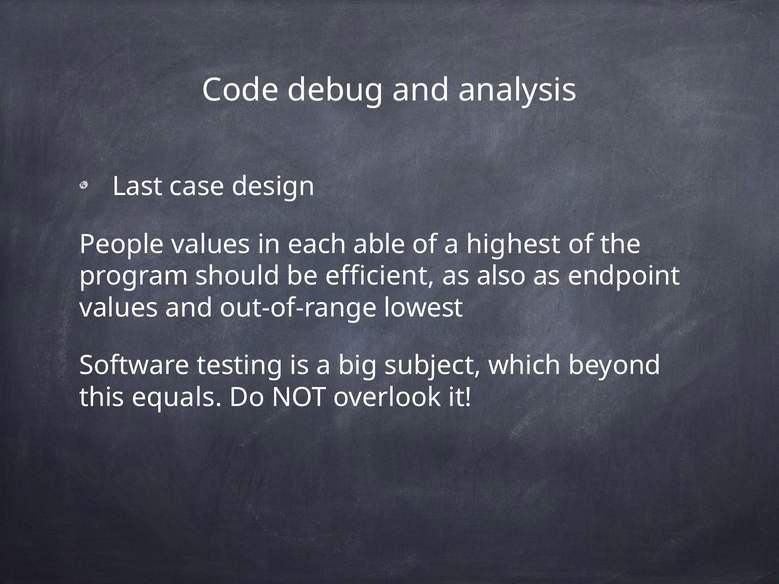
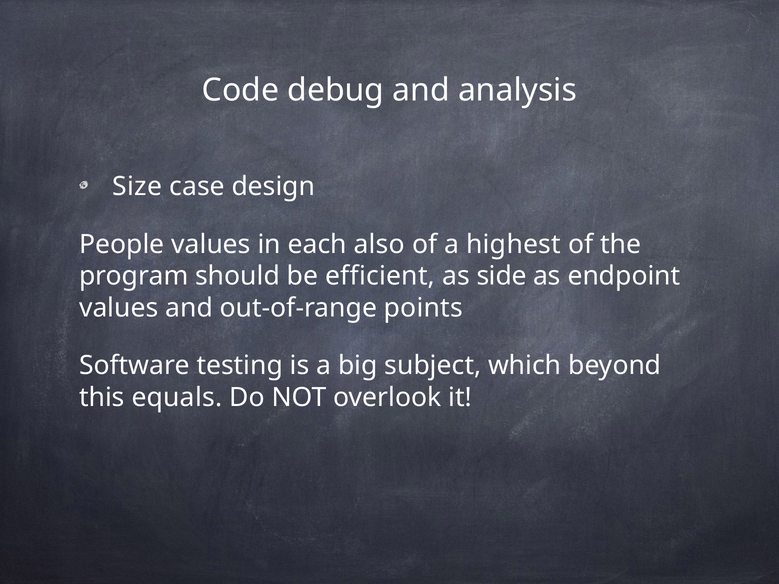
Last: Last -> Size
able: able -> also
also: also -> side
lowest: lowest -> points
